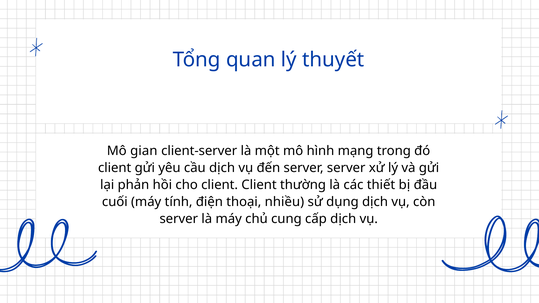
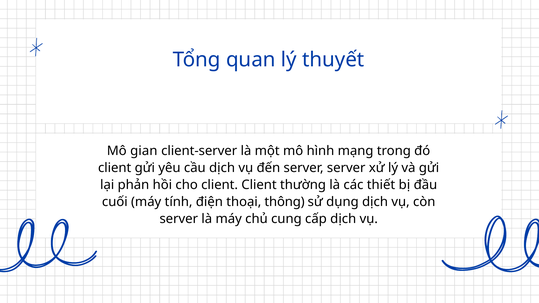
nhiều: nhiều -> thông
